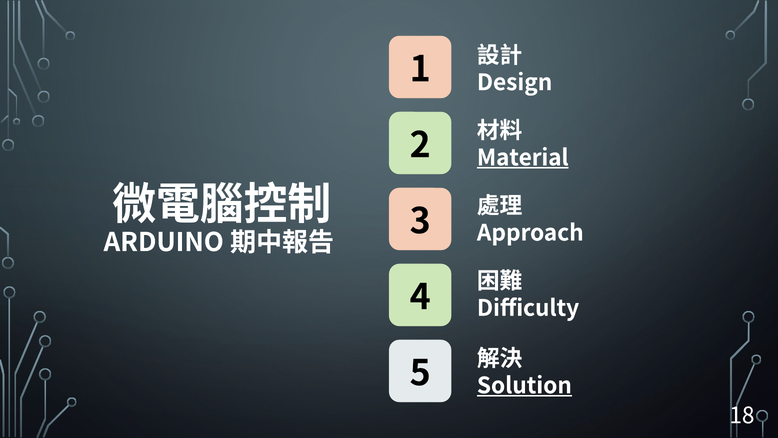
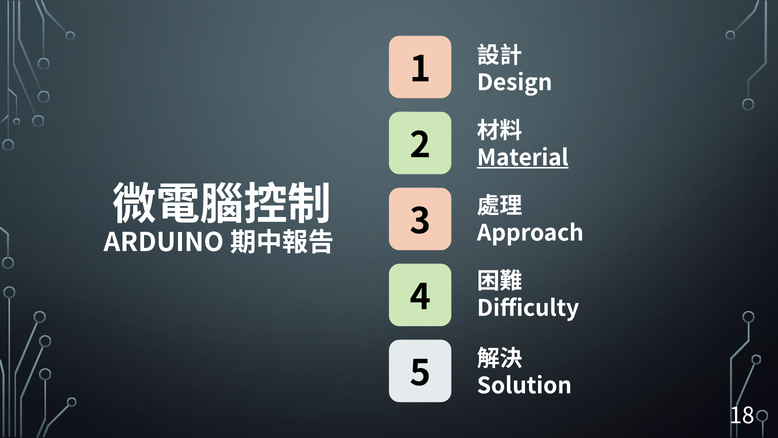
Solution underline: present -> none
